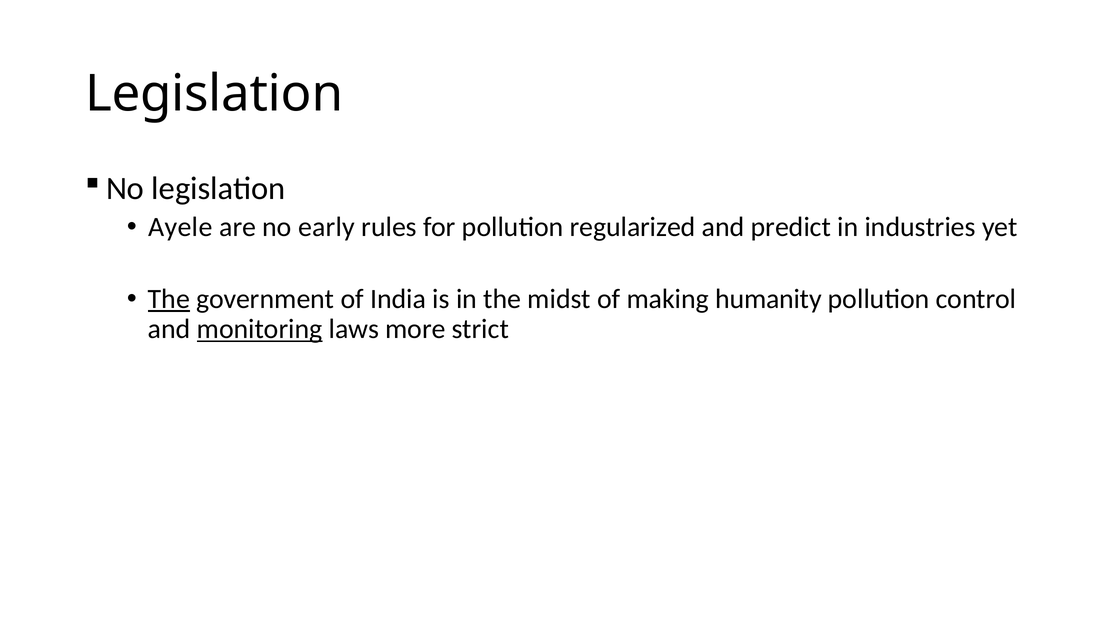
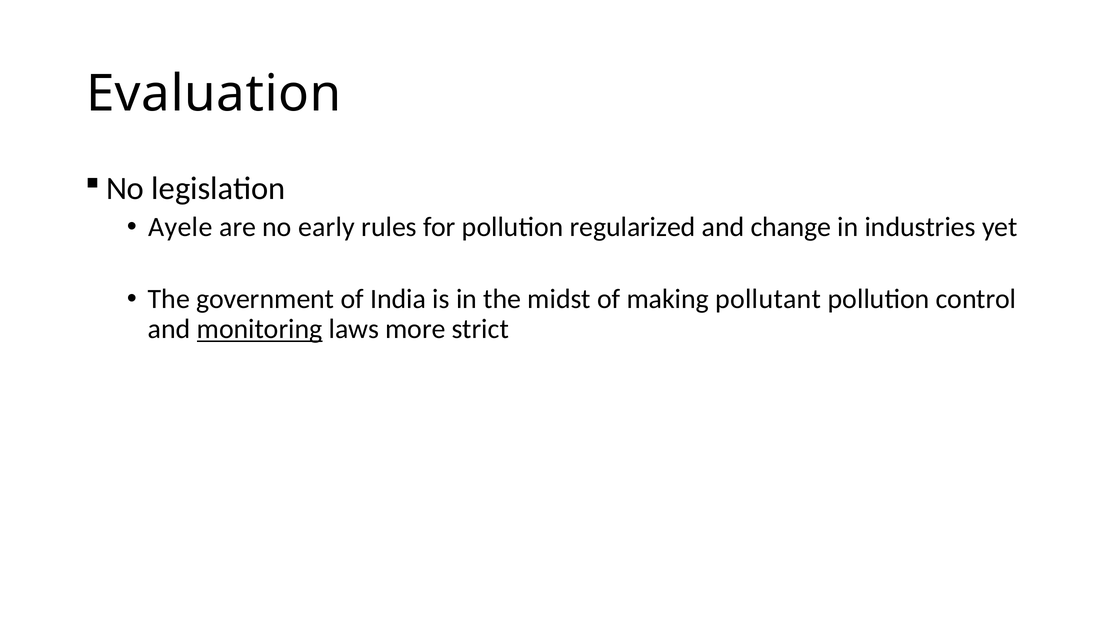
Legislation at (214, 94): Legislation -> Evaluation
predict: predict -> change
The at (169, 299) underline: present -> none
humanity: humanity -> pollutant
